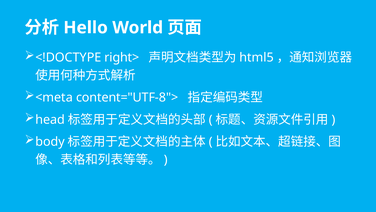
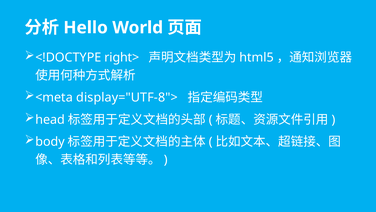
content="UTF-8">: content="UTF-8"> -> display="UTF-8">
